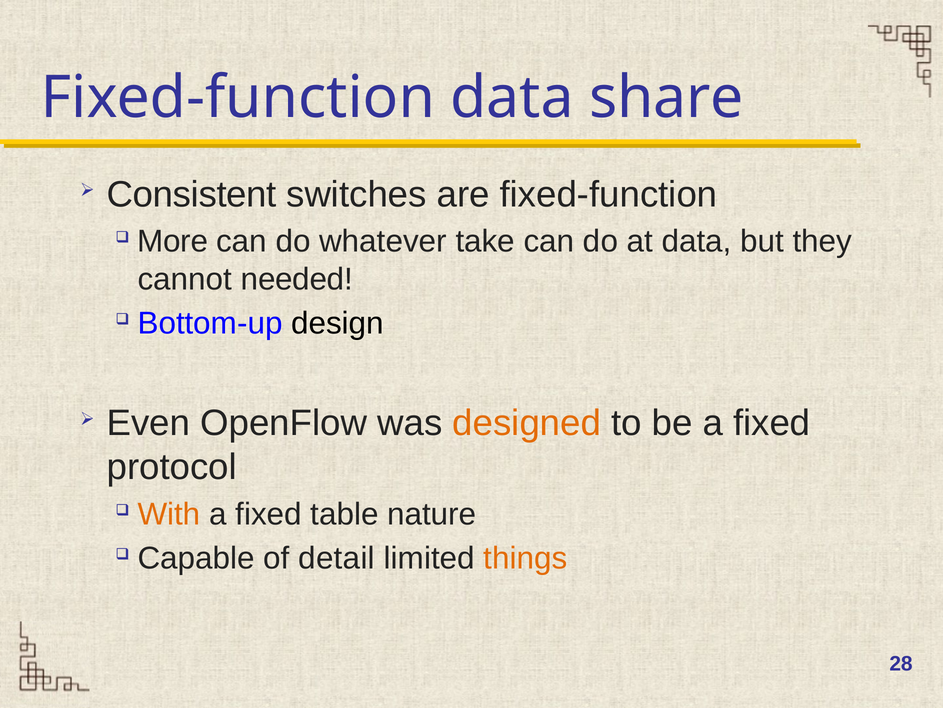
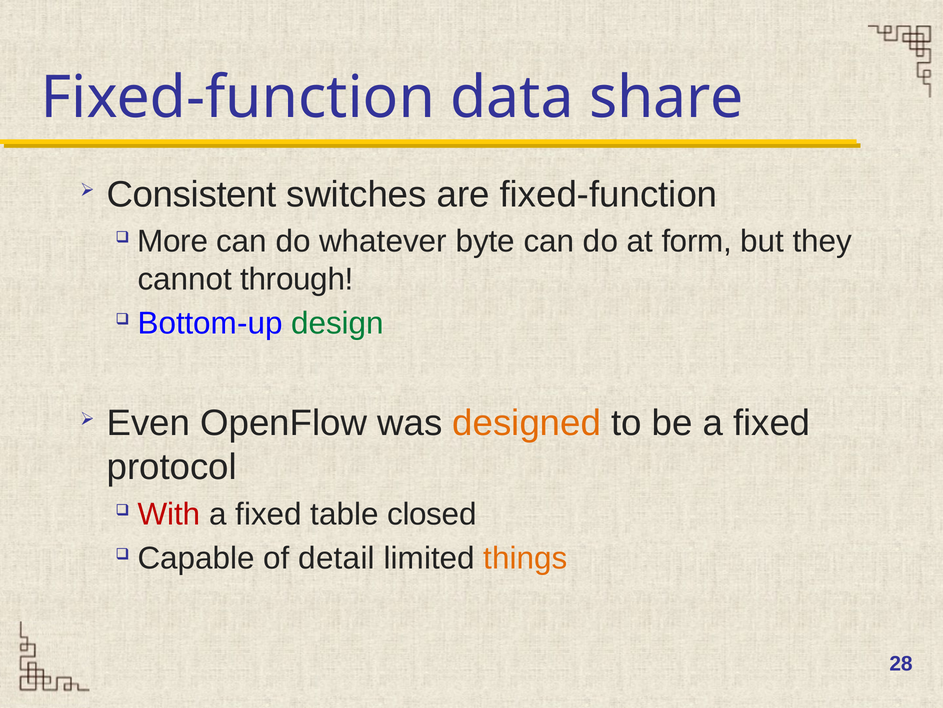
take: take -> byte
at data: data -> form
needed: needed -> through
design colour: black -> green
With colour: orange -> red
nature: nature -> closed
